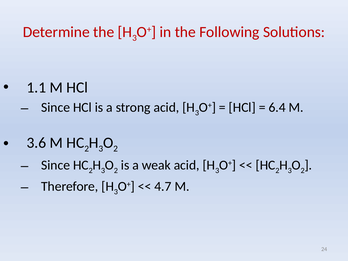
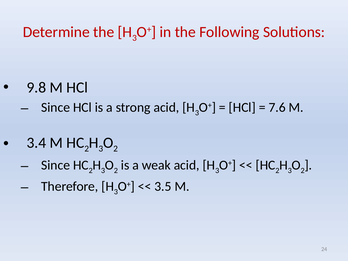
1.1: 1.1 -> 9.8
6.4: 6.4 -> 7.6
3.6: 3.6 -> 3.4
4.7: 4.7 -> 3.5
